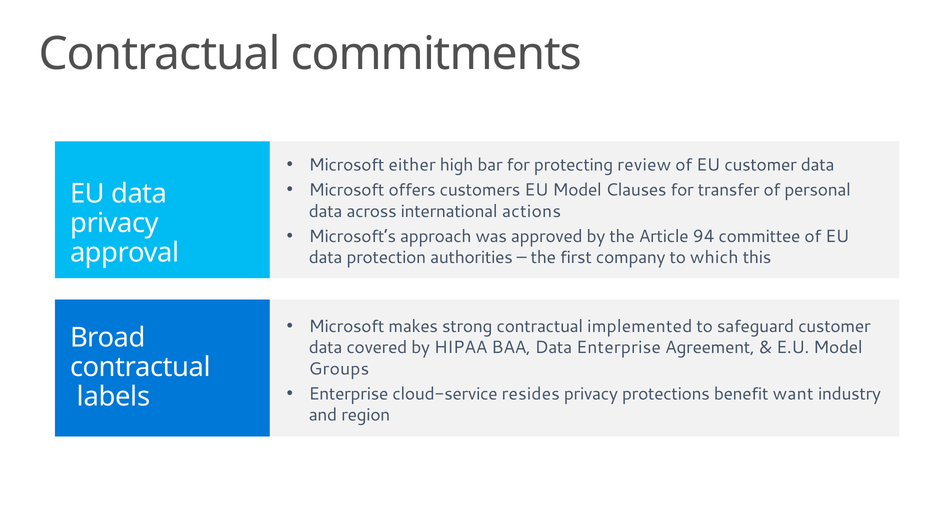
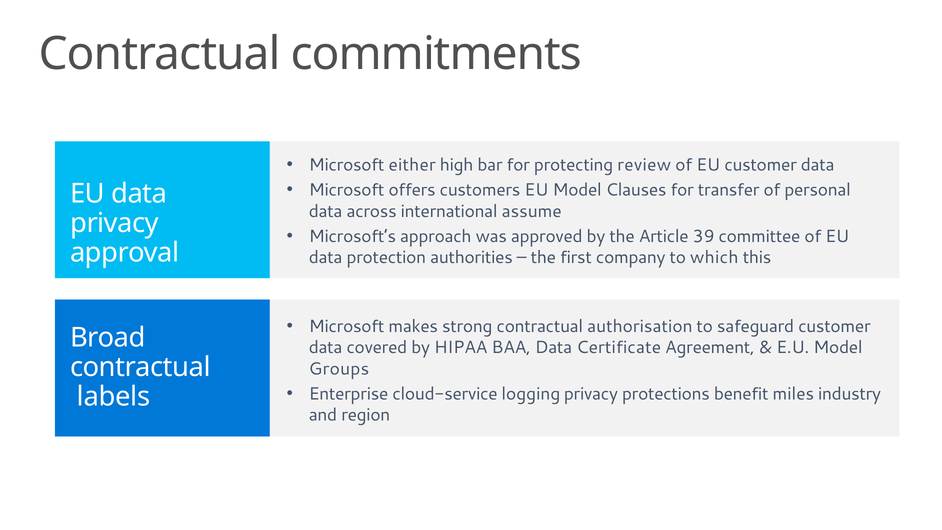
actions: actions -> assume
94: 94 -> 39
implemented: implemented -> authorisation
Data Enterprise: Enterprise -> Certificate
resides: resides -> logging
want: want -> miles
